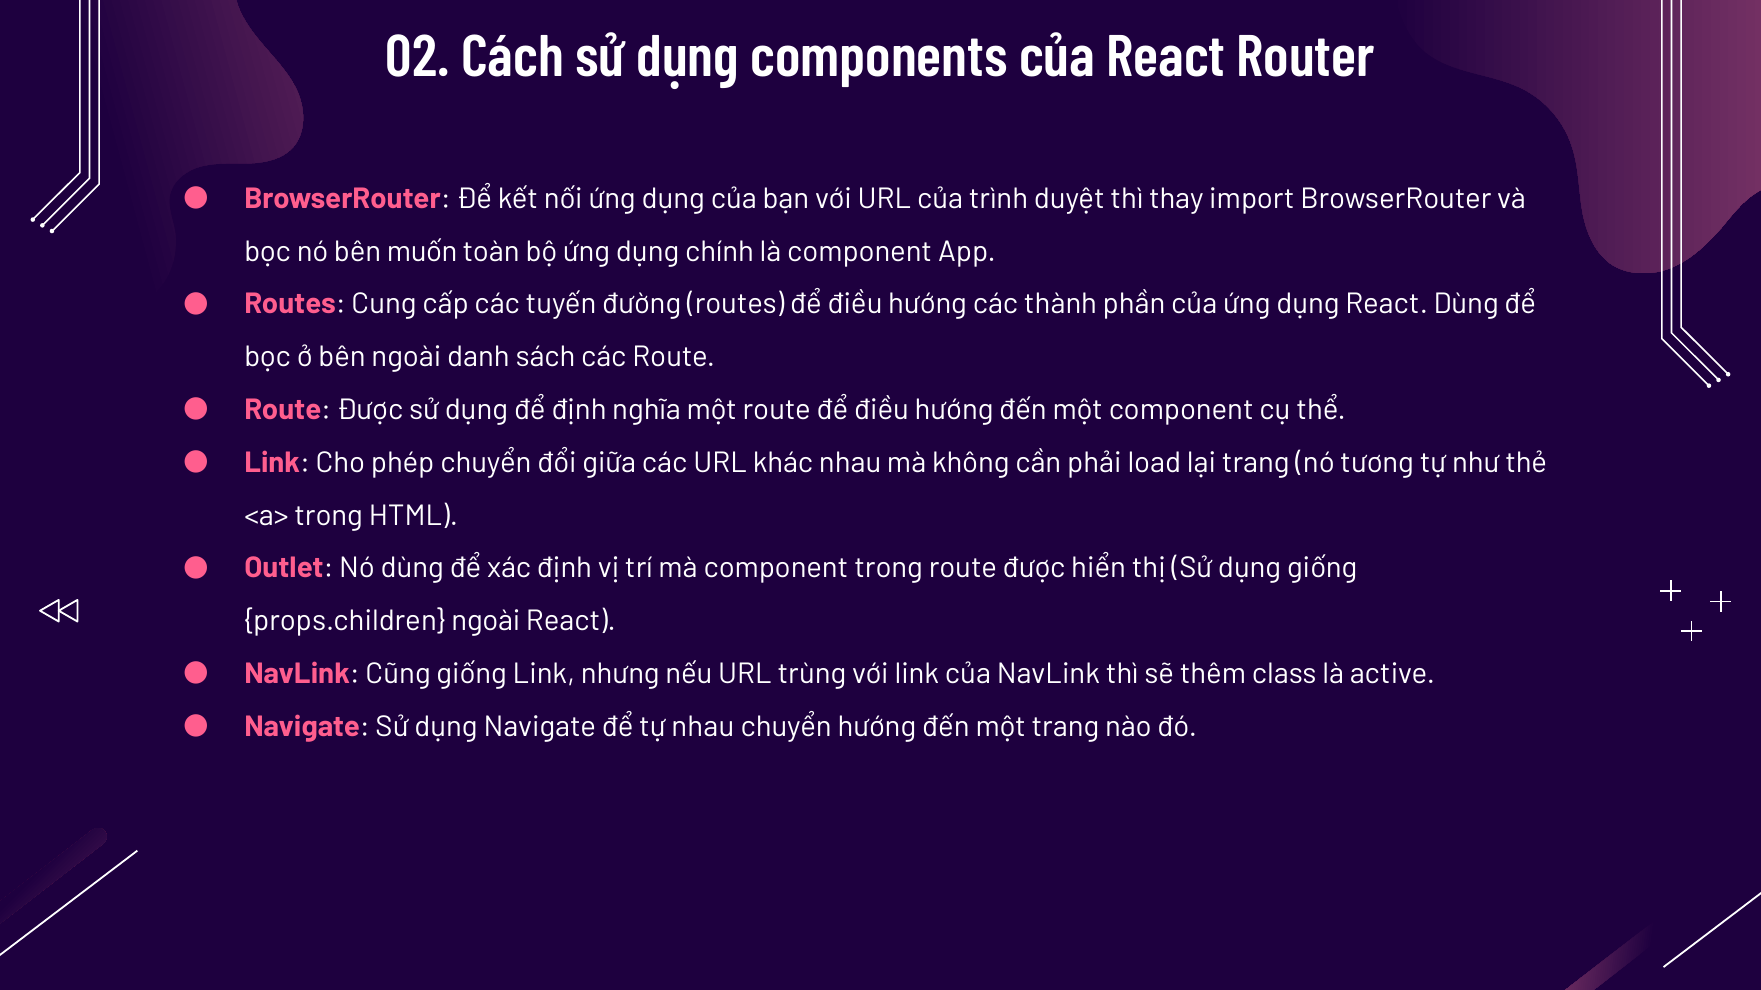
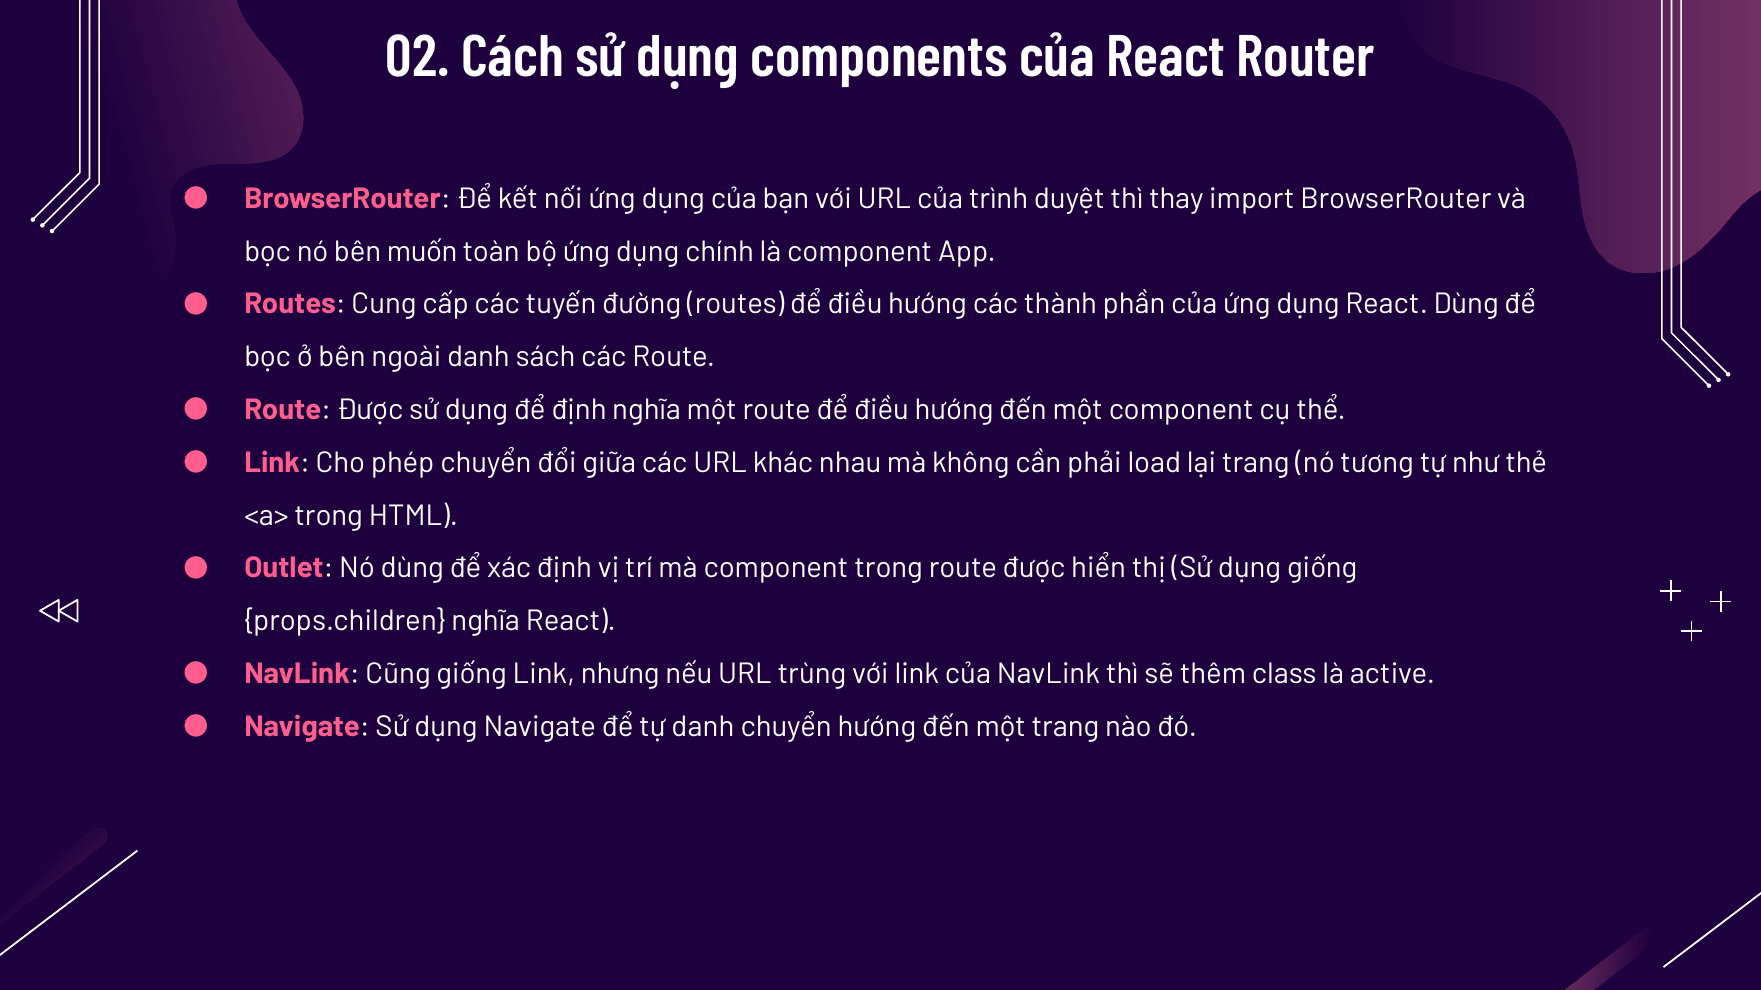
props.children ngoài: ngoài -> nghĩa
tự nhau: nhau -> danh
